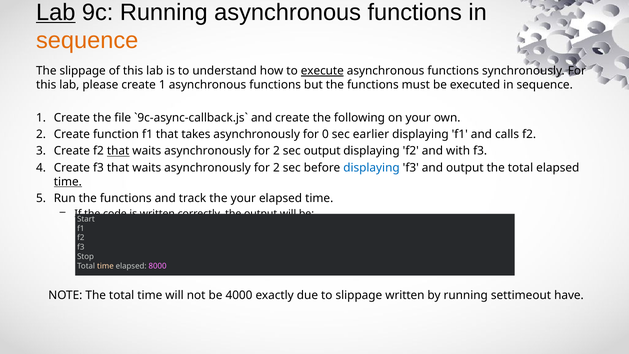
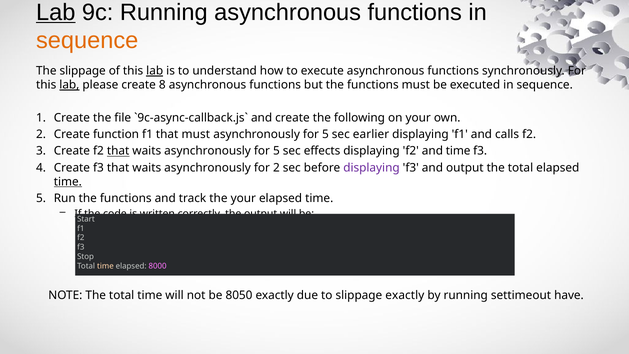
lab at (155, 71) underline: none -> present
execute underline: present -> none
lab at (69, 85) underline: none -> present
create 1: 1 -> 8
that takes: takes -> must
0 at (325, 135): 0 -> 5
2 at (276, 151): 2 -> 5
sec output: output -> effects
and with: with -> time
displaying at (371, 168) colour: blue -> purple
4000: 4000 -> 8050
slippage written: written -> exactly
